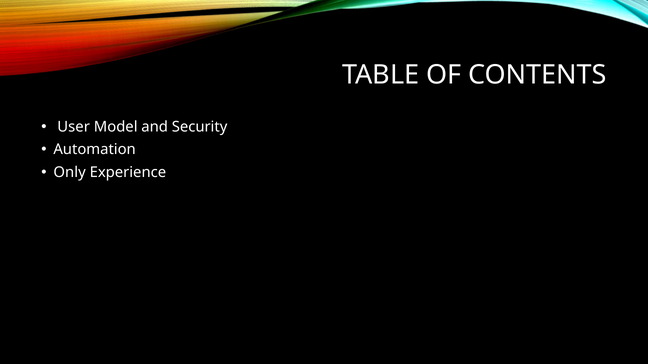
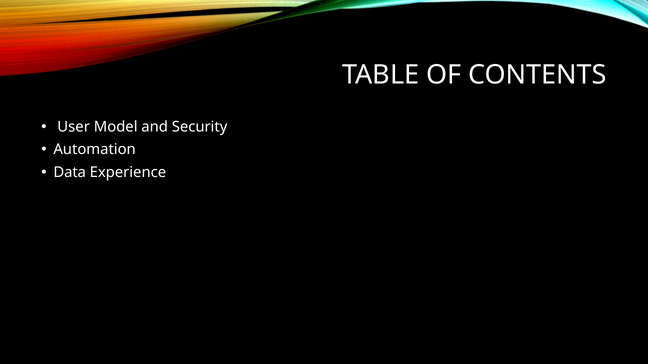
Only: Only -> Data
